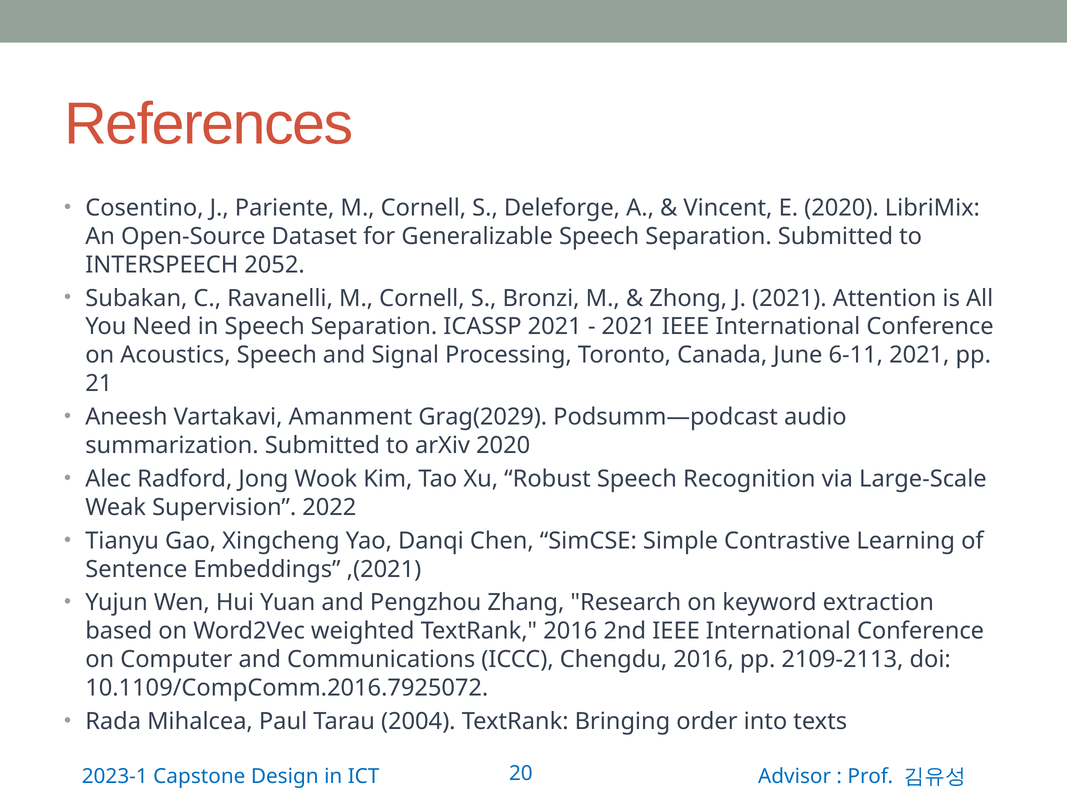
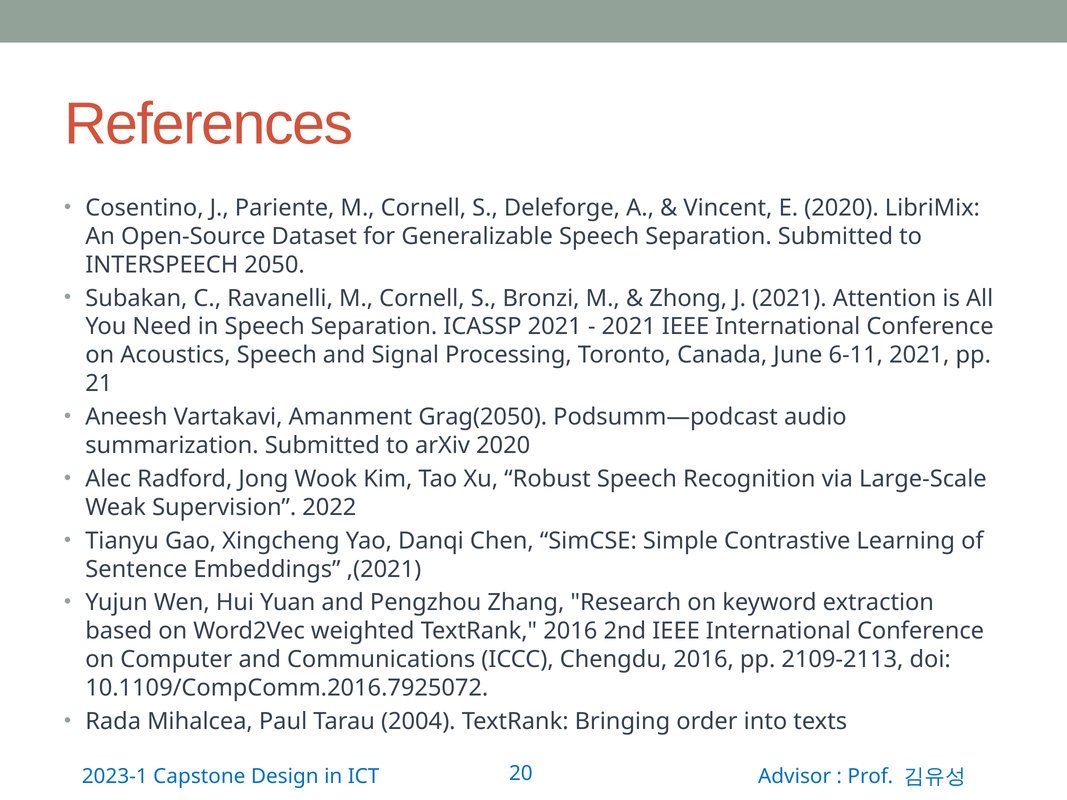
2052: 2052 -> 2050
Grag(2029: Grag(2029 -> Grag(2050
